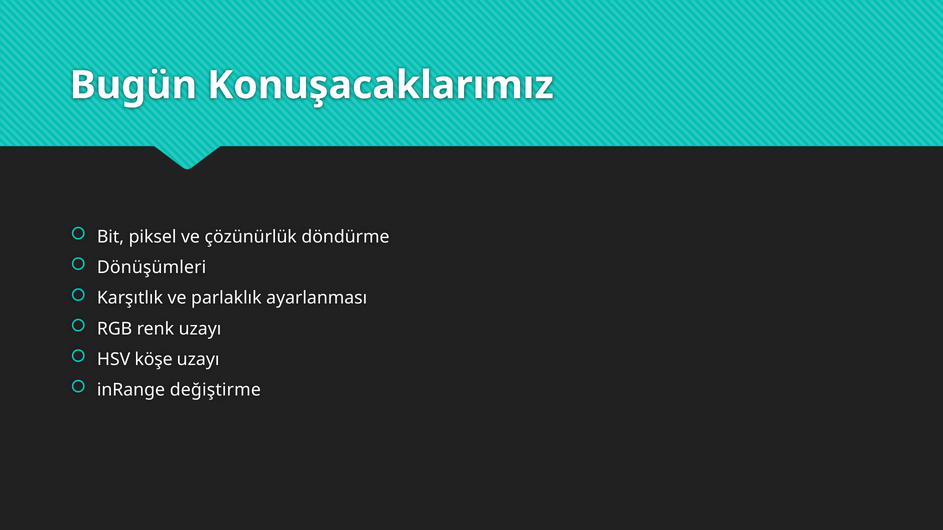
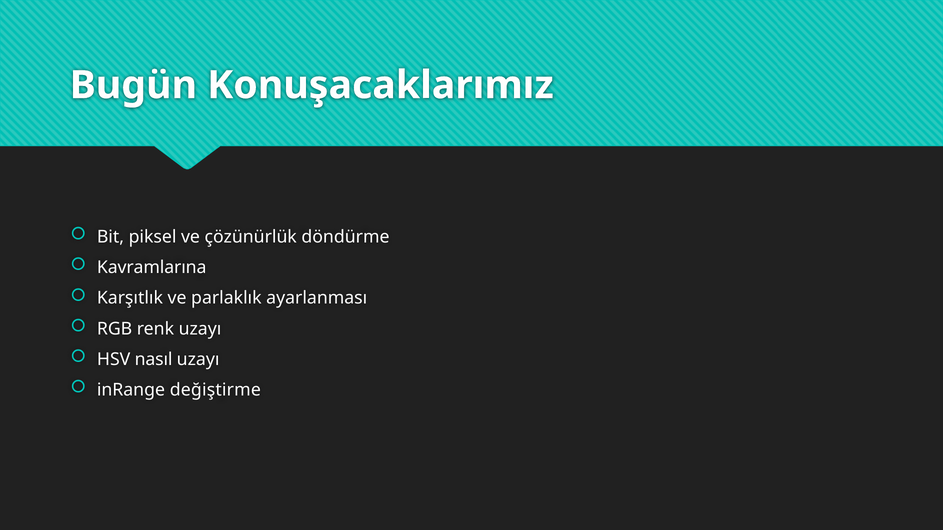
Dönüşümleri: Dönüşümleri -> Kavramlarına
köşe: köşe -> nasıl
